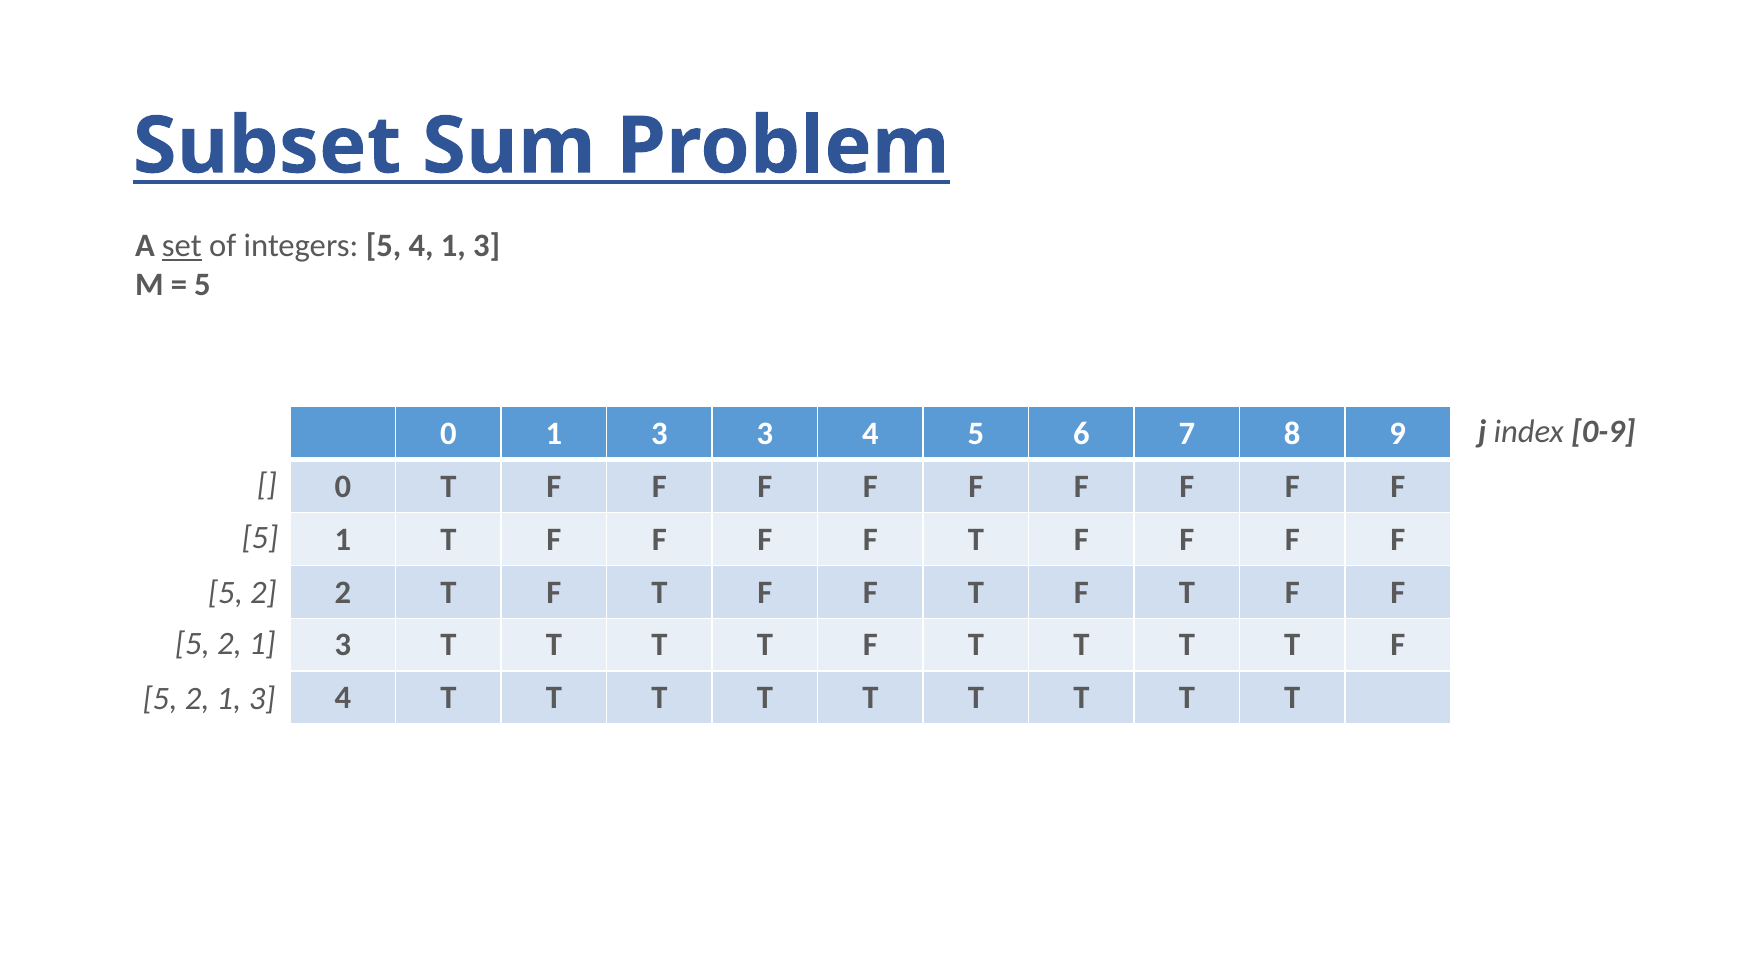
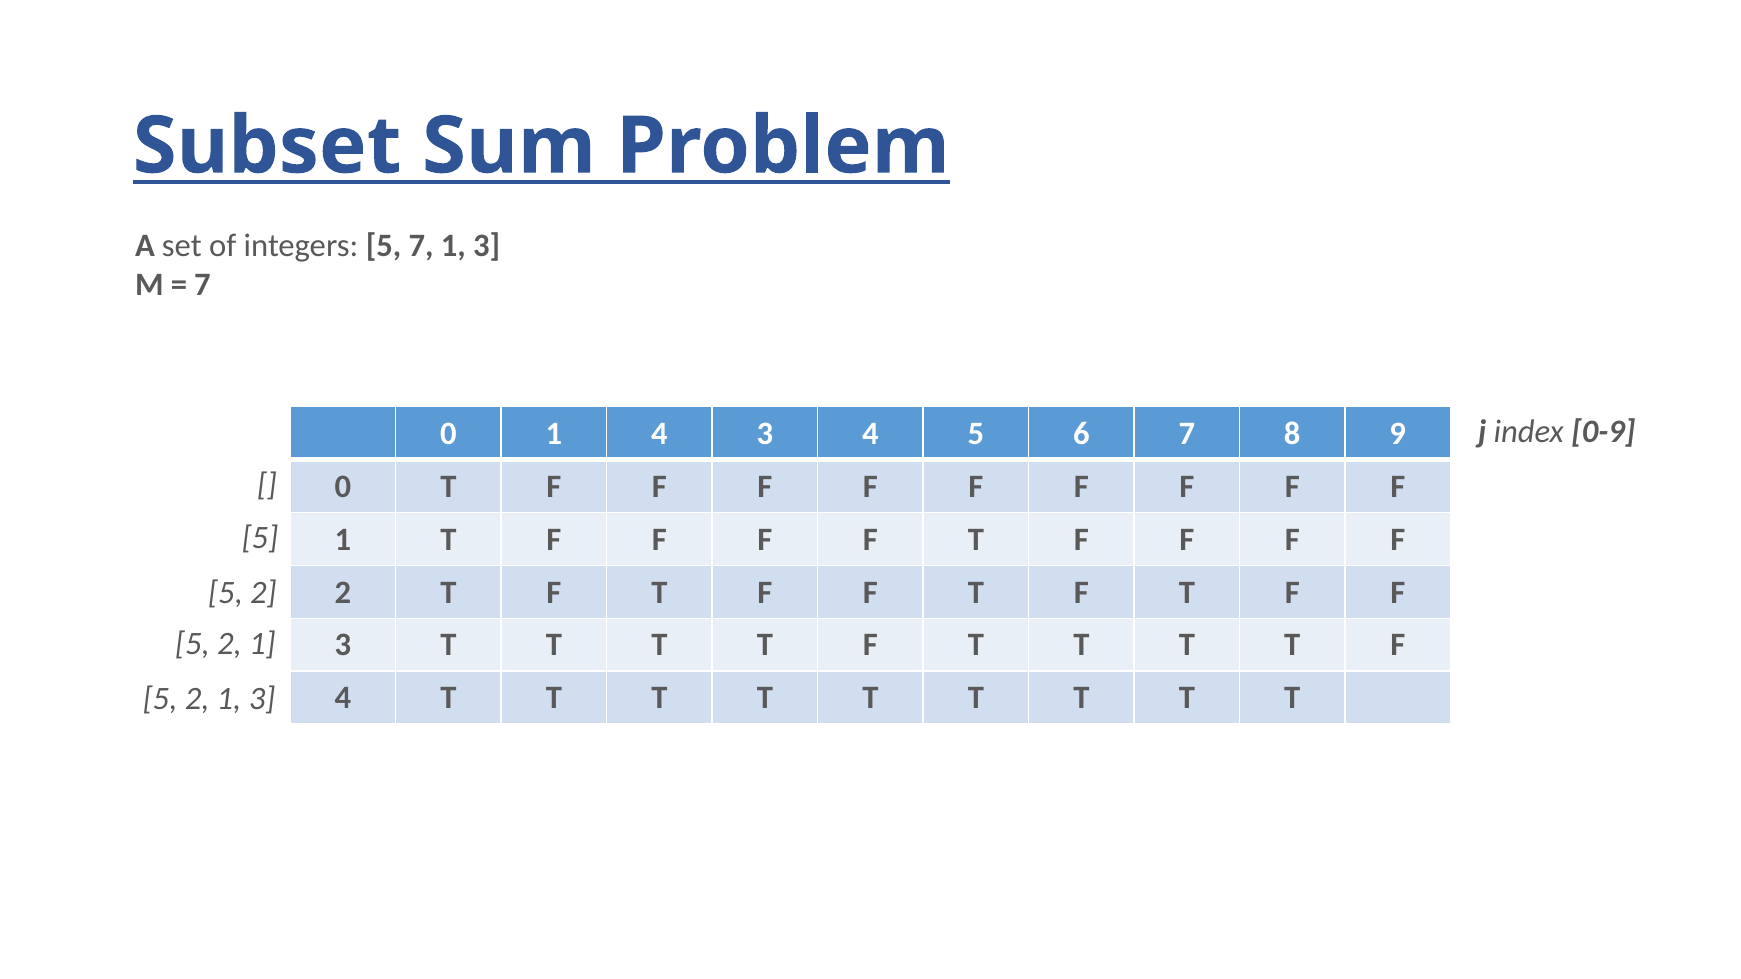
set underline: present -> none
5 4: 4 -> 7
5 at (202, 285): 5 -> 7
0 1 3: 3 -> 4
